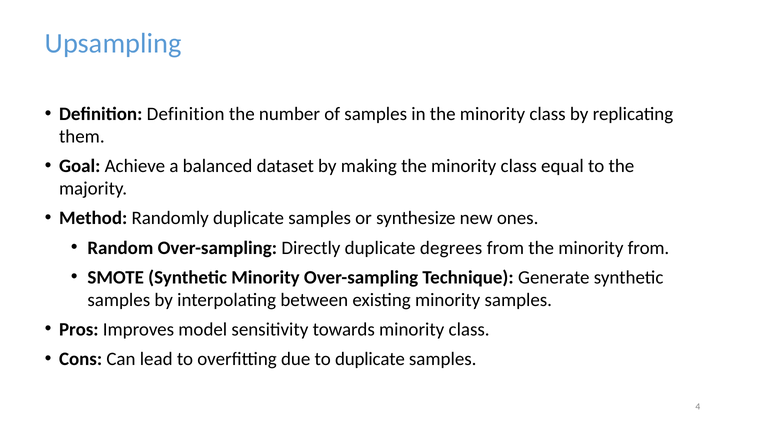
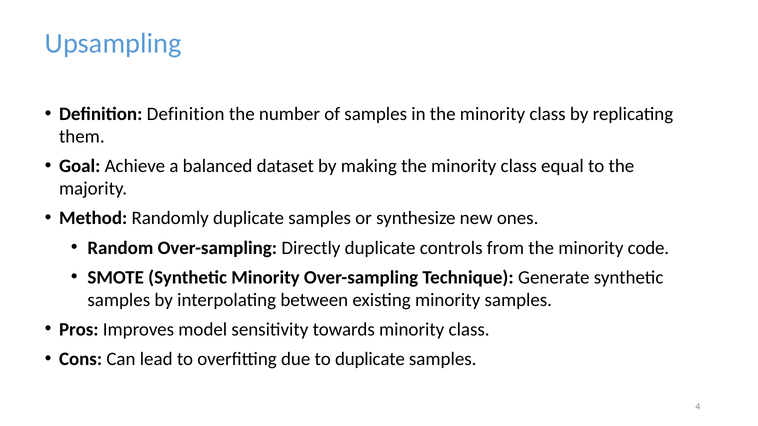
degrees: degrees -> controls
minority from: from -> code
